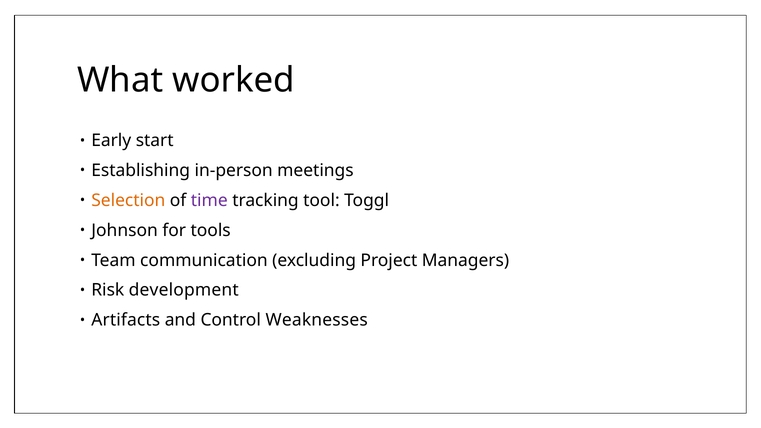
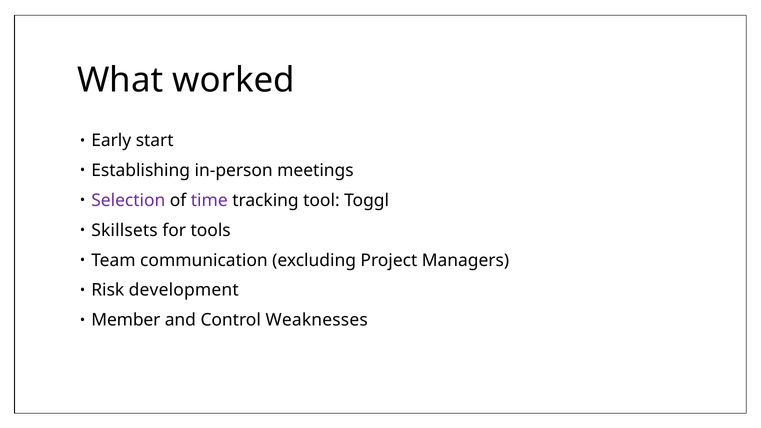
Selection colour: orange -> purple
Johnson: Johnson -> Skillsets
Artifacts: Artifacts -> Member
